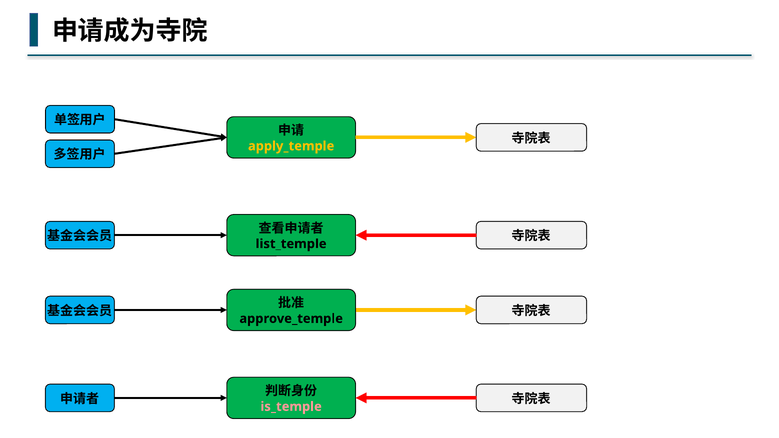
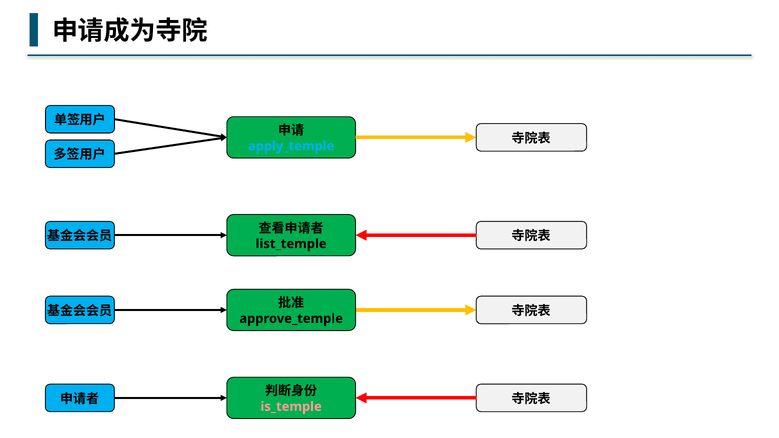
apply_temple colour: yellow -> light blue
